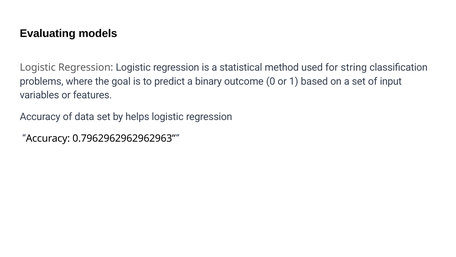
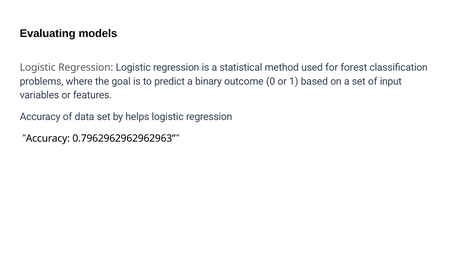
string: string -> forest
